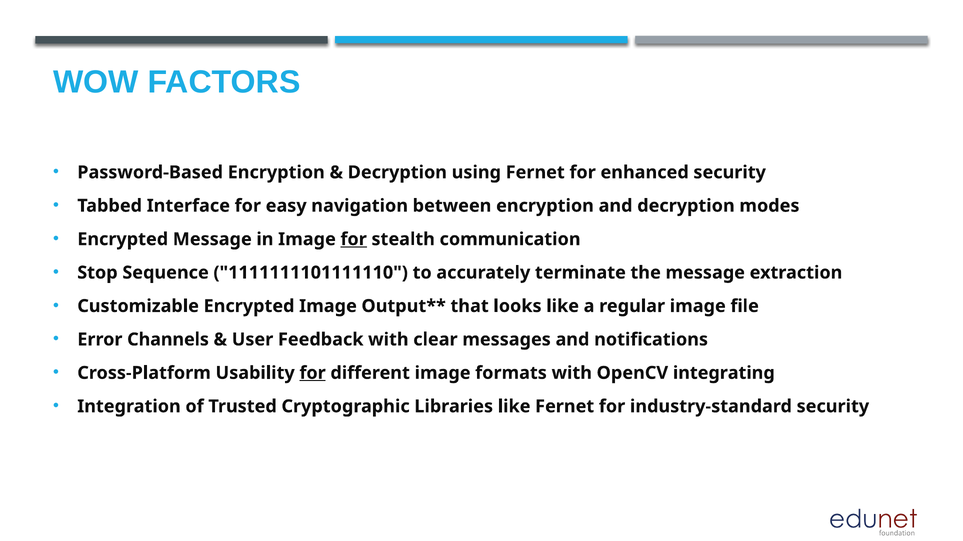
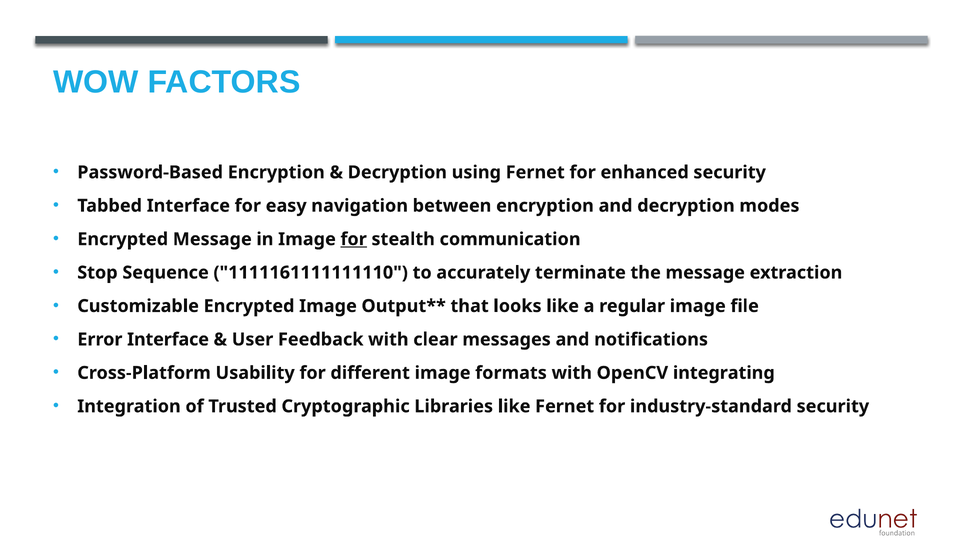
1111111101111110: 1111111101111110 -> 1111161111111110
Error Channels: Channels -> Interface
for at (313, 373) underline: present -> none
